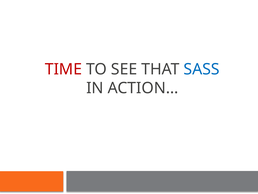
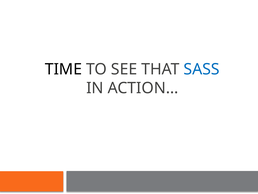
TIME colour: red -> black
